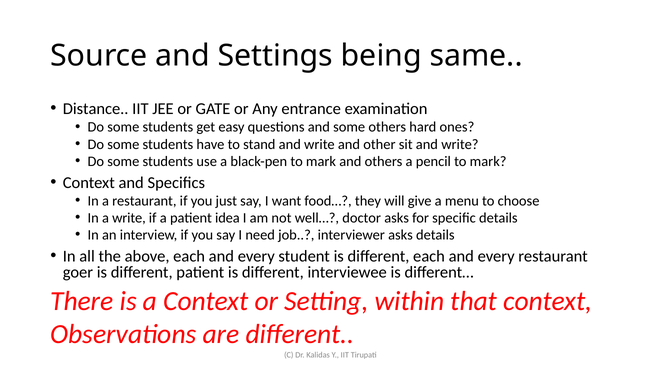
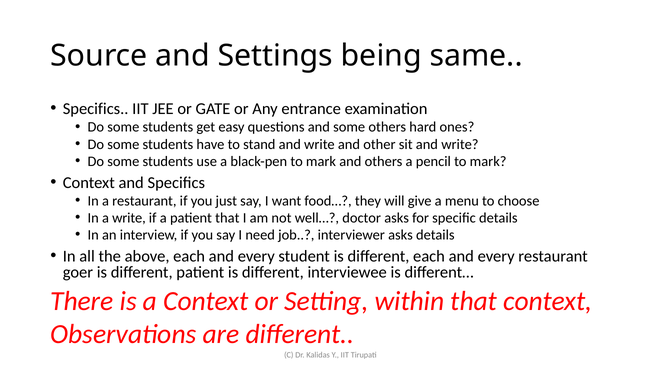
Distance at (96, 109): Distance -> Specifics
patient idea: idea -> that
